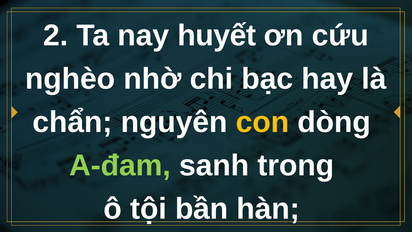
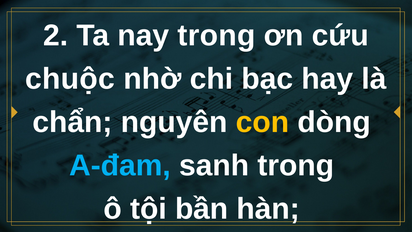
nay huyết: huyết -> trong
nghèo: nghèo -> chuộc
A-đam colour: light green -> light blue
